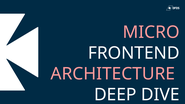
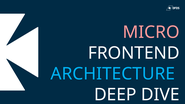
ARCHITECTURE colour: pink -> light blue
